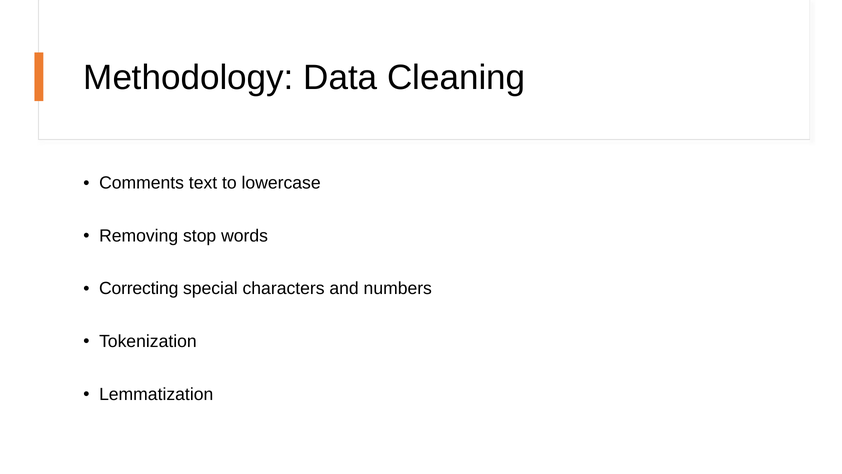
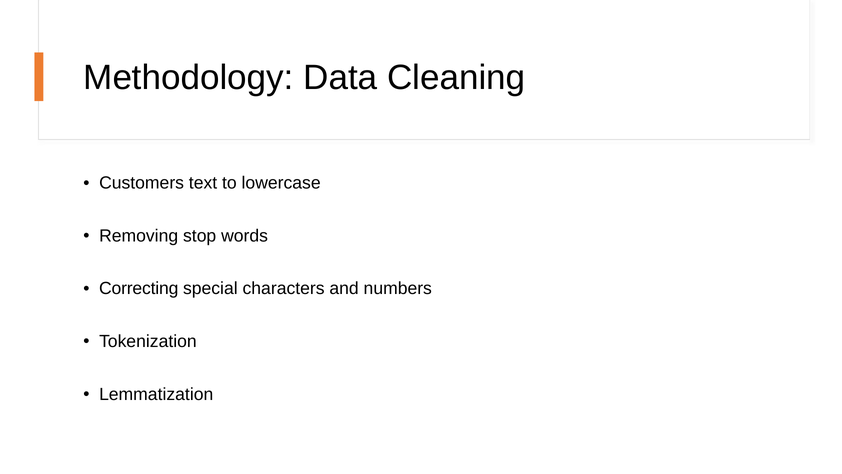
Comments: Comments -> Customers
